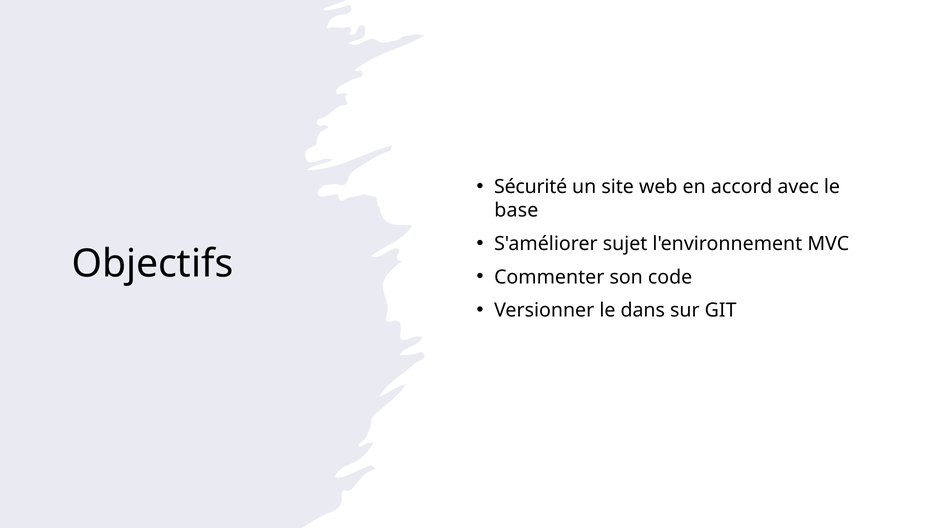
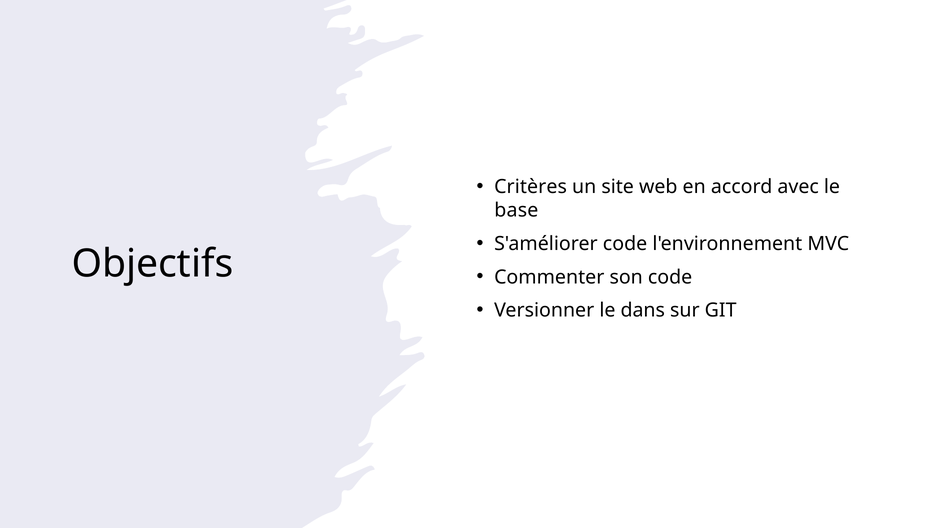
Sécurité: Sécurité -> Critères
S'améliorer sujet: sujet -> code
